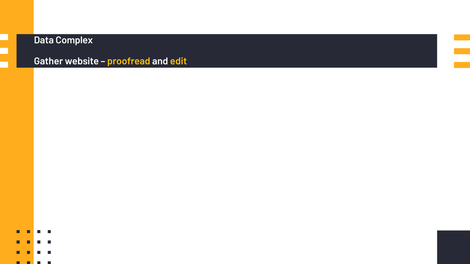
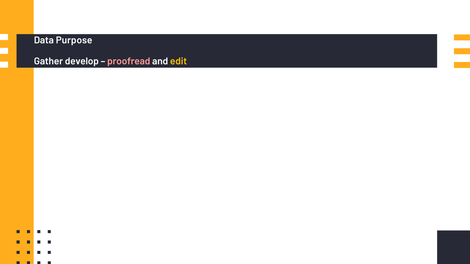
Complex: Complex -> Purpose
website: website -> develop
proofread colour: yellow -> pink
